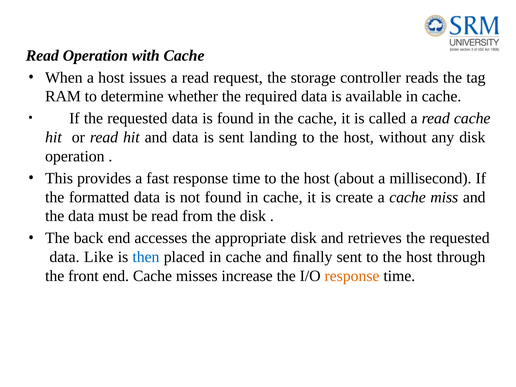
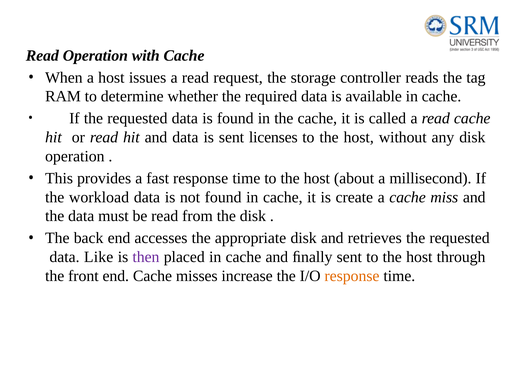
landing: landing -> licenses
formatted: formatted -> workload
then colour: blue -> purple
